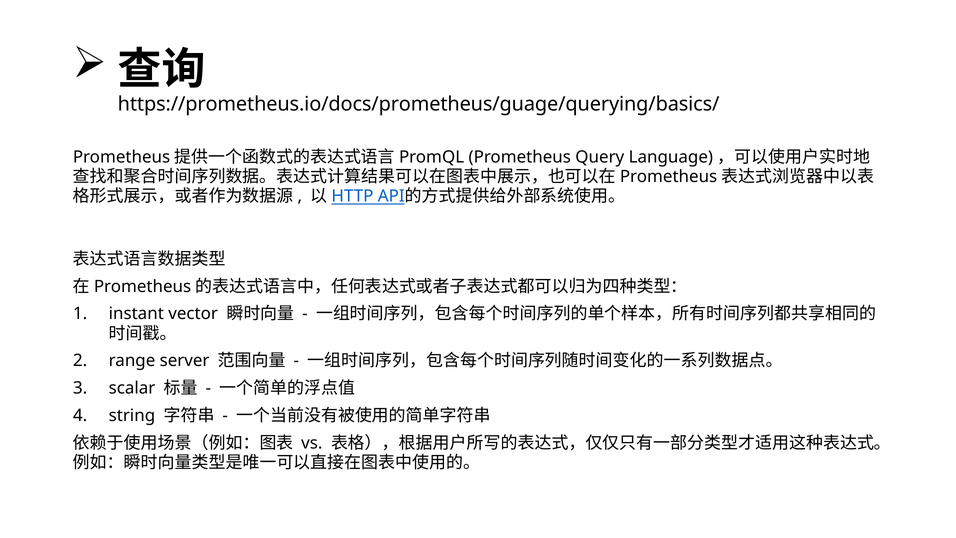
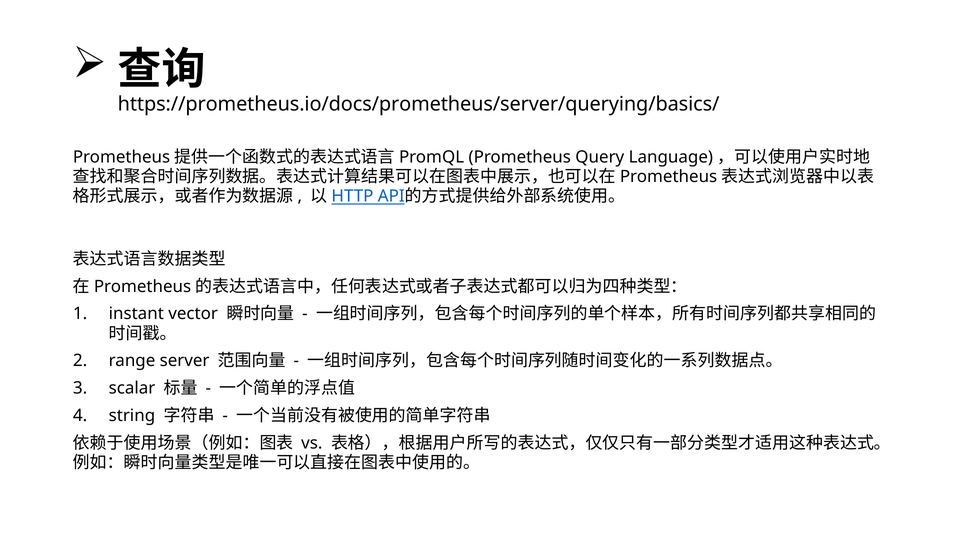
https://prometheus.io/docs/prometheus/guage/querying/basics/: https://prometheus.io/docs/prometheus/guage/querying/basics/ -> https://prometheus.io/docs/prometheus/server/querying/basics/
